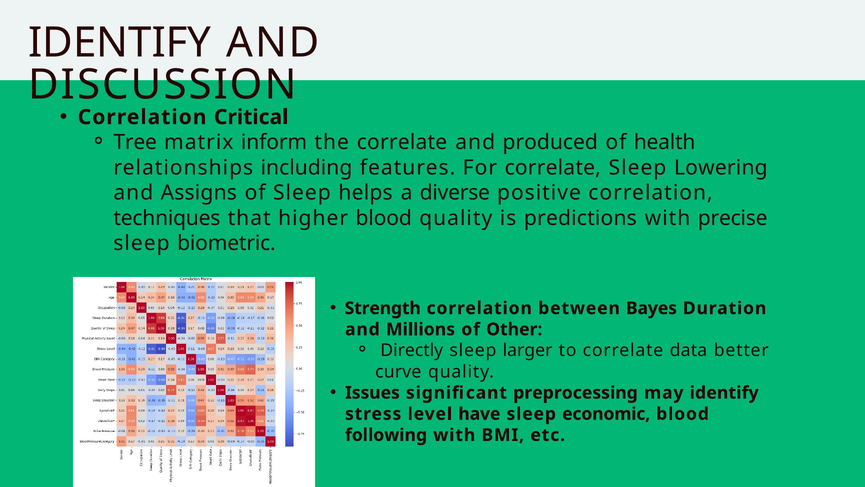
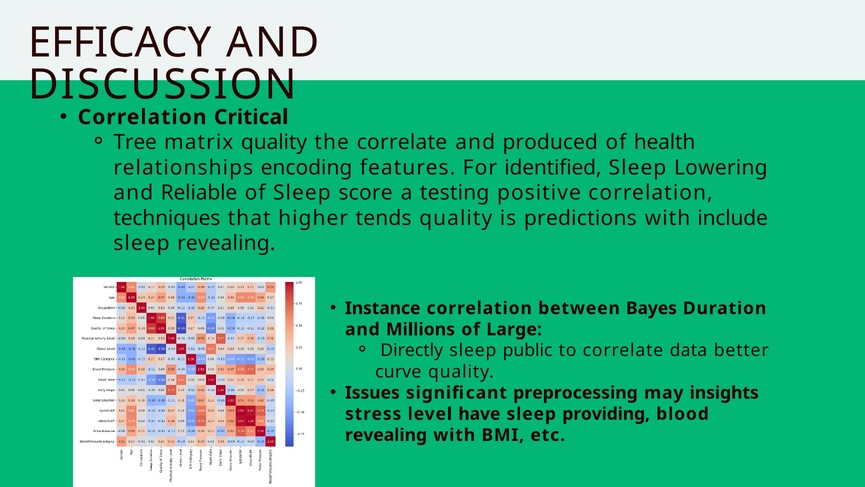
IDENTIFY at (120, 43): IDENTIFY -> EFFICACY
matrix inform: inform -> quality
including: including -> encoding
For correlate: correlate -> identified
Assigns: Assigns -> Reliable
helps: helps -> score
diverse: diverse -> testing
higher blood: blood -> tends
precise: precise -> include
sleep biometric: biometric -> revealing
Strength: Strength -> Instance
Other: Other -> Large
larger: larger -> public
may identify: identify -> insights
economic: economic -> providing
following at (386, 435): following -> revealing
